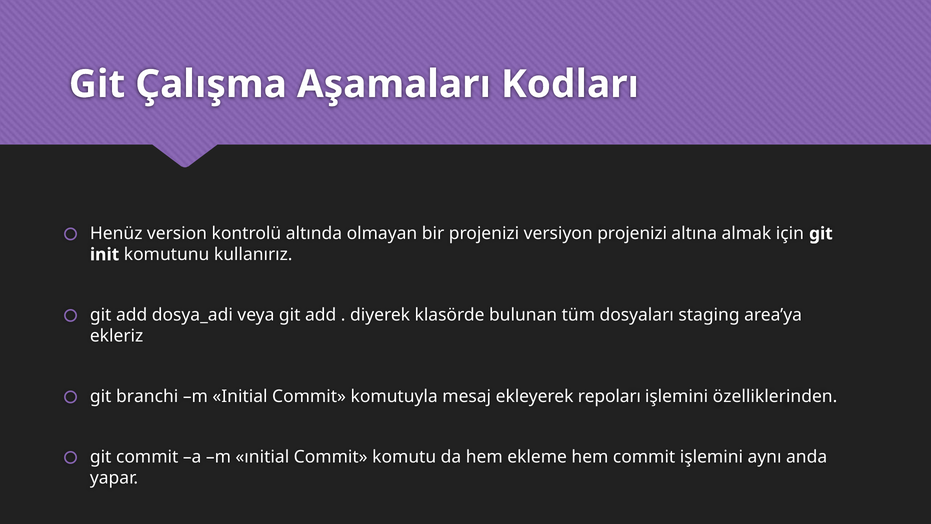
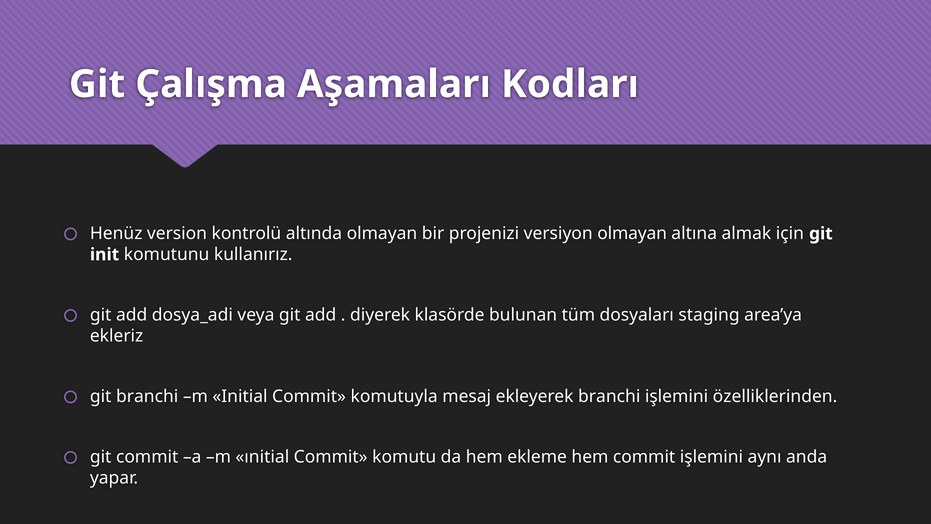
versiyon projenizi: projenizi -> olmayan
ekleyerek repoları: repoları -> branchi
